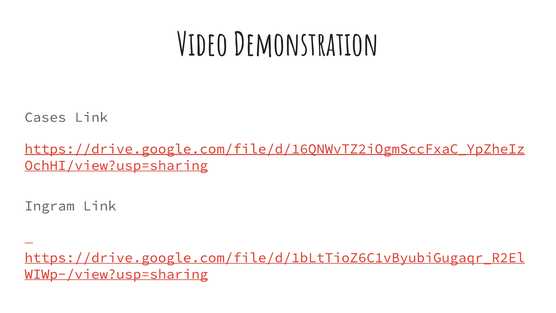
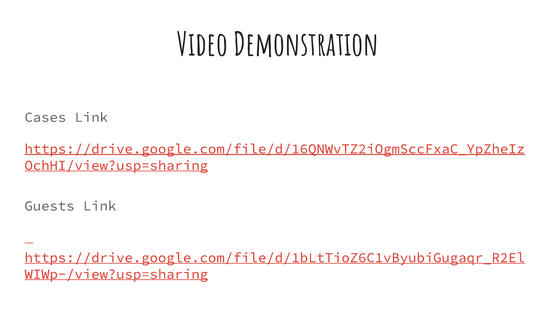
Ingram: Ingram -> Guests
